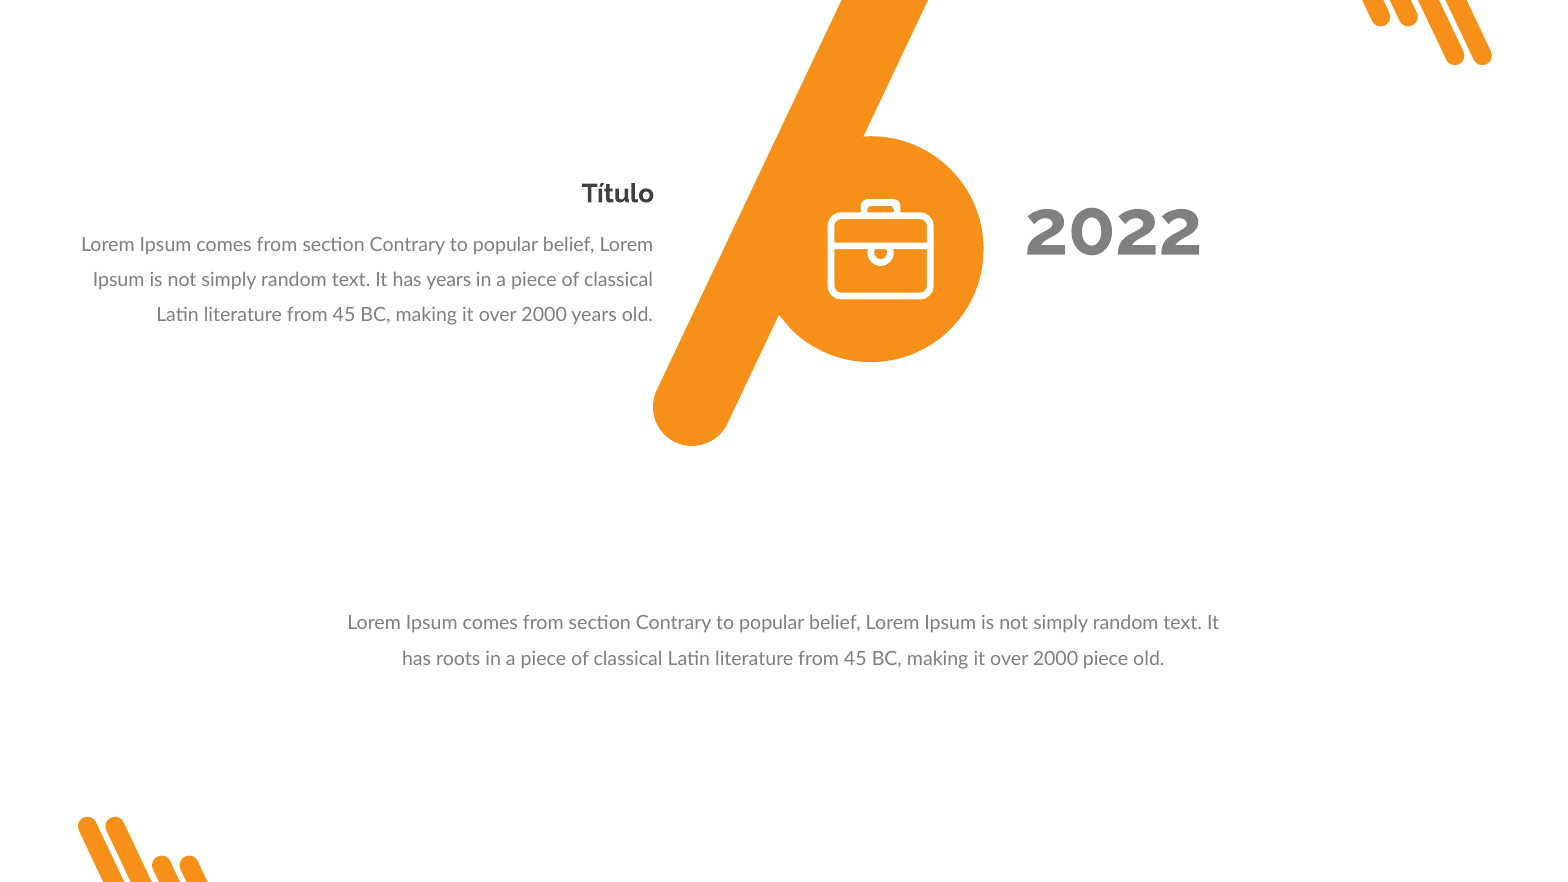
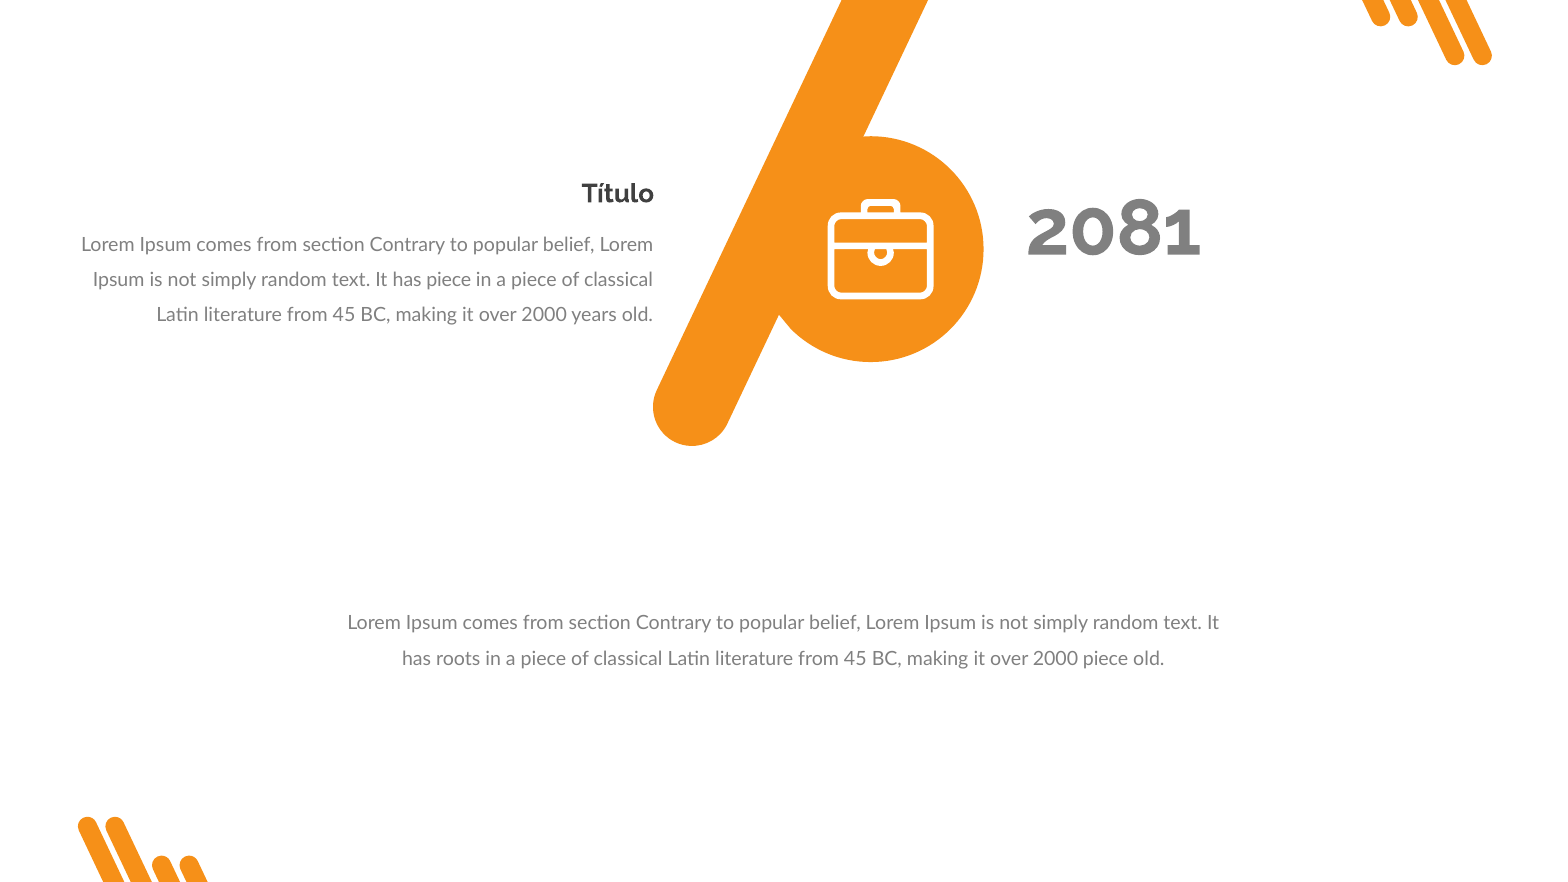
2022: 2022 -> 2081
has years: years -> piece
